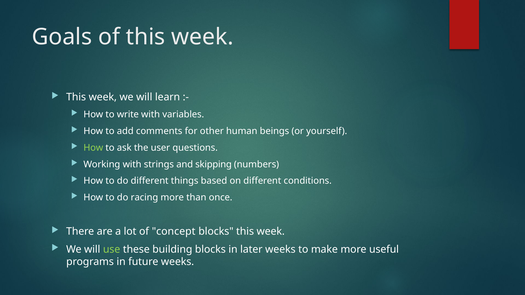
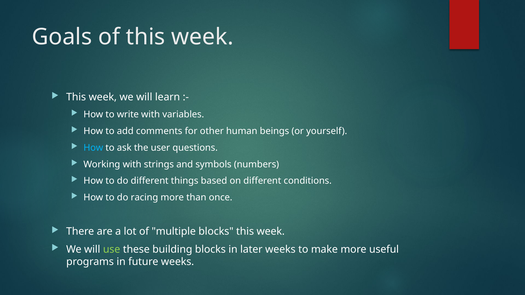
How at (93, 148) colour: light green -> light blue
skipping: skipping -> symbols
concept: concept -> multiple
